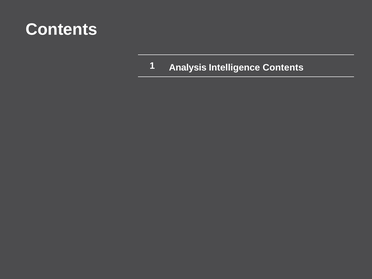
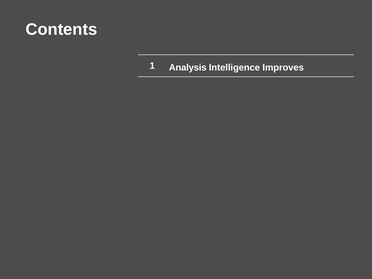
Intelligence Contents: Contents -> Improves
